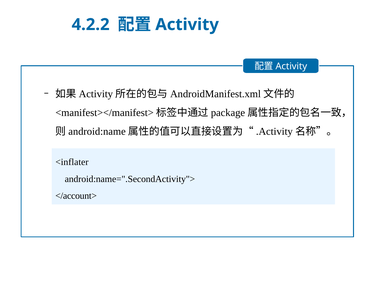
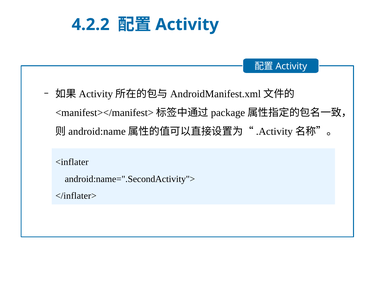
</account>: </account> -> </inflater>
